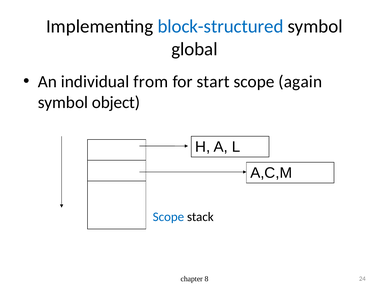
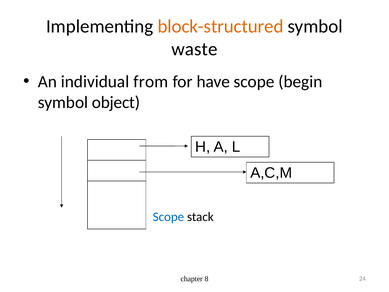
block-structured colour: blue -> orange
global: global -> waste
start: start -> have
again: again -> begin
